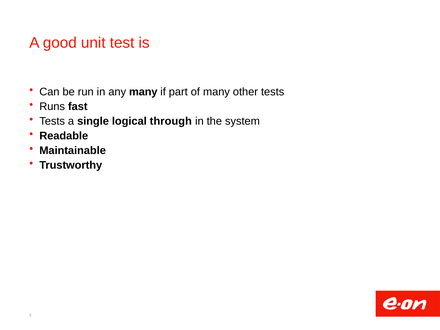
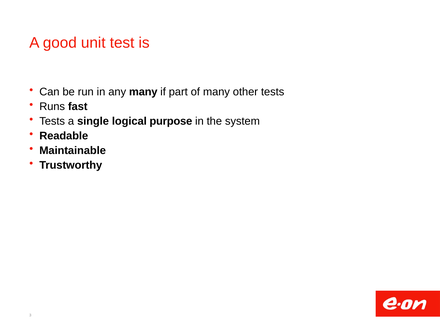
through: through -> purpose
